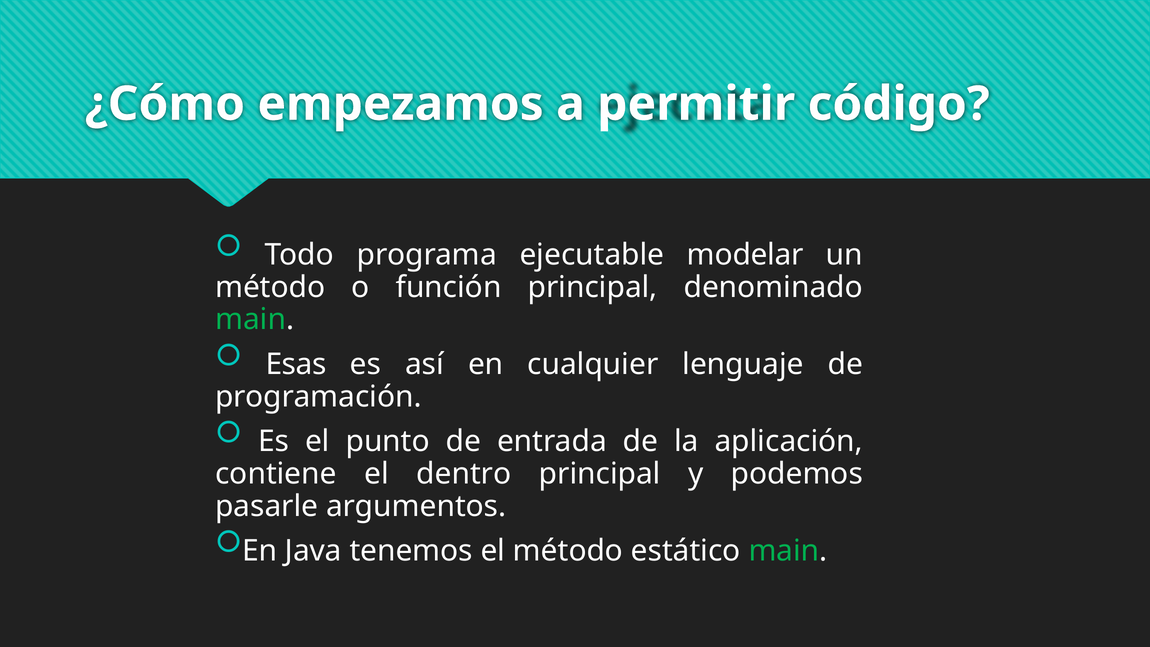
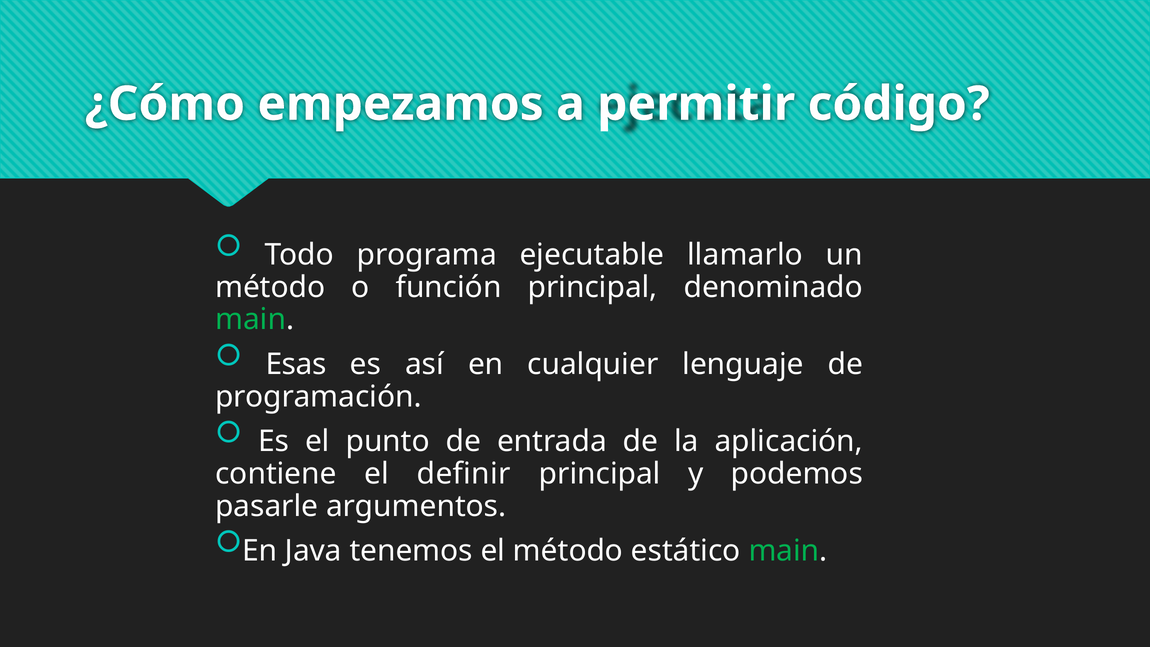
modelar: modelar -> llamarlo
dentro: dentro -> definir
